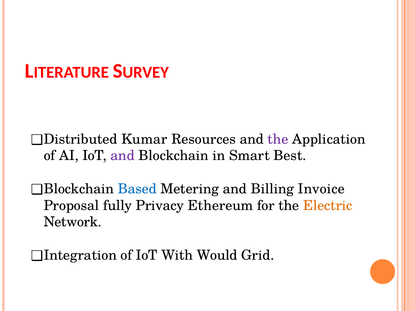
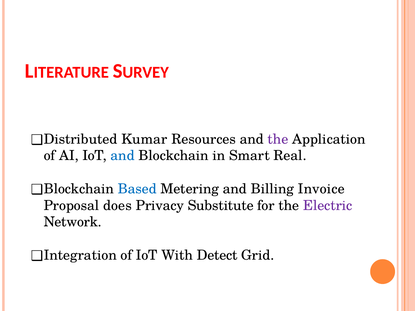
and at (123, 156) colour: purple -> blue
Best: Best -> Real
fully: fully -> does
Ethereum: Ethereum -> Substitute
Electric colour: orange -> purple
Would: Would -> Detect
